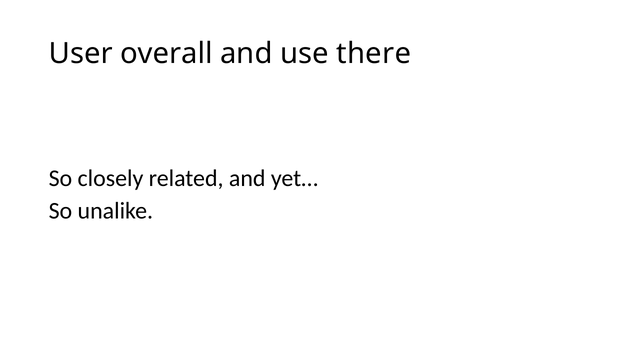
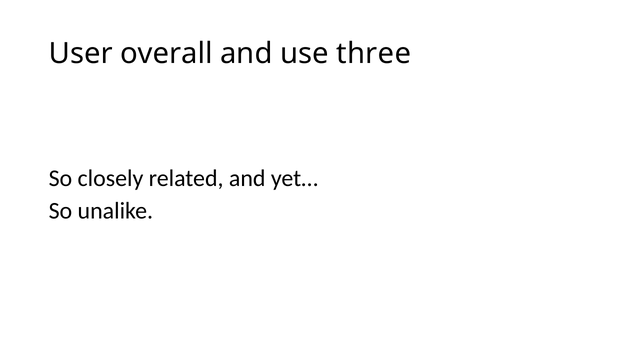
there: there -> three
